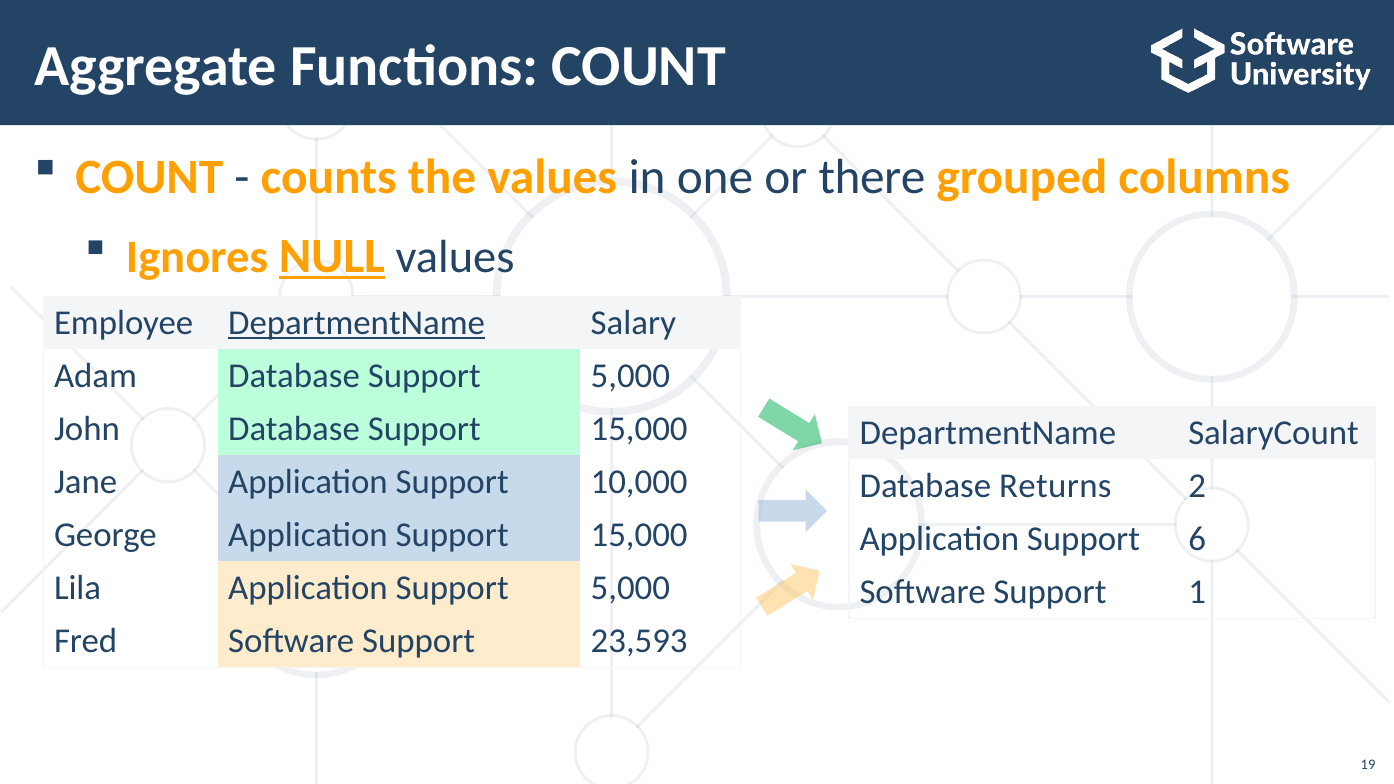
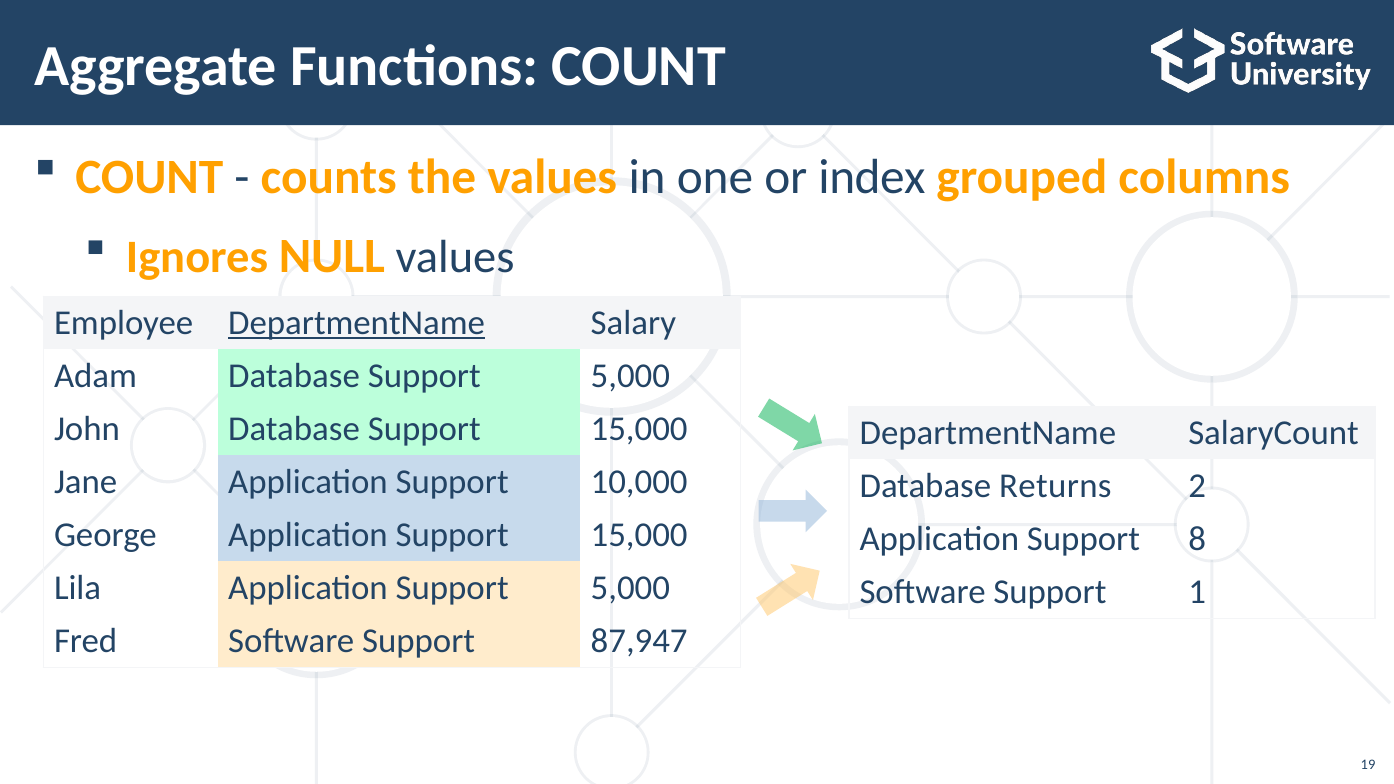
there: there -> index
NULL underline: present -> none
6: 6 -> 8
23,593: 23,593 -> 87,947
